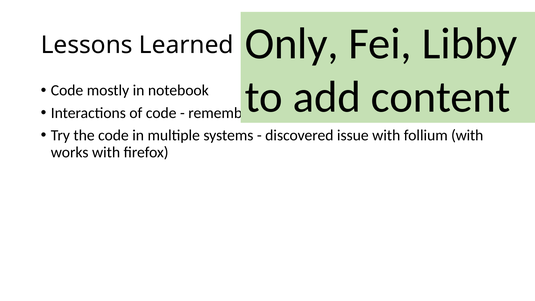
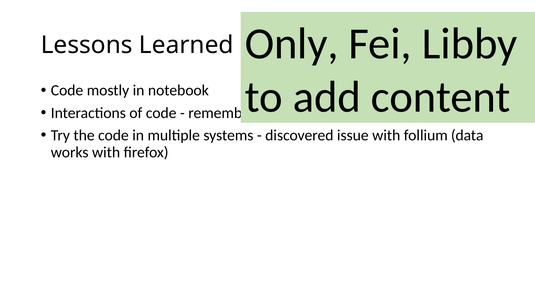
follium with: with -> data
